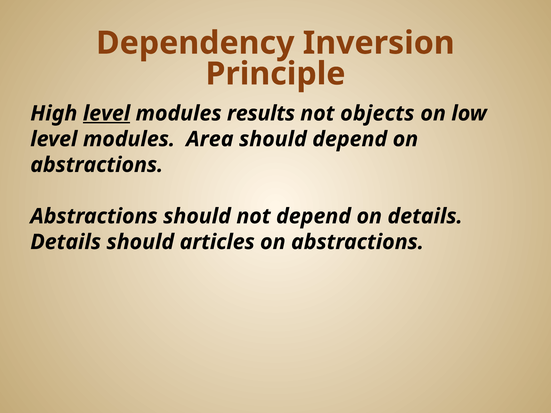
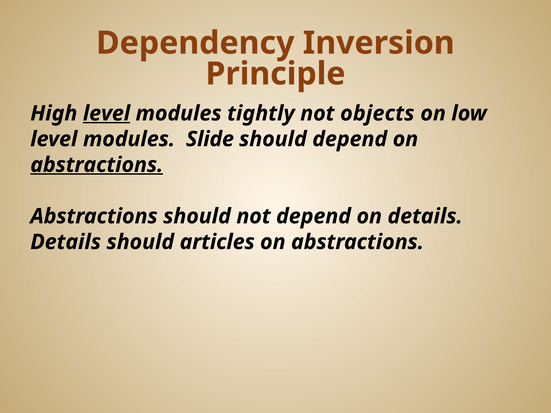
results: results -> tightly
Area: Area -> Slide
abstractions at (97, 165) underline: none -> present
